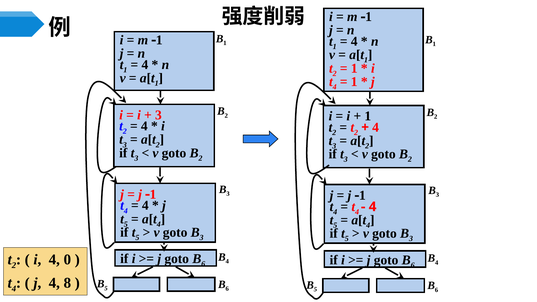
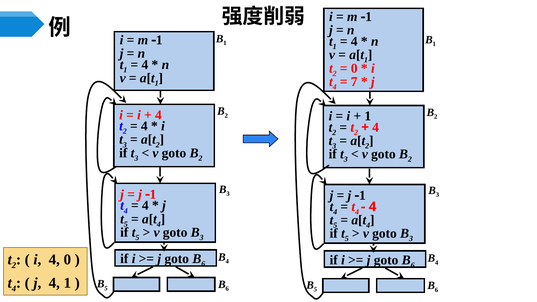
1 at (354, 68): 1 -> 0
1 at (354, 82): 1 -> 7
3 at (158, 115): 3 -> 4
4 8: 8 -> 1
